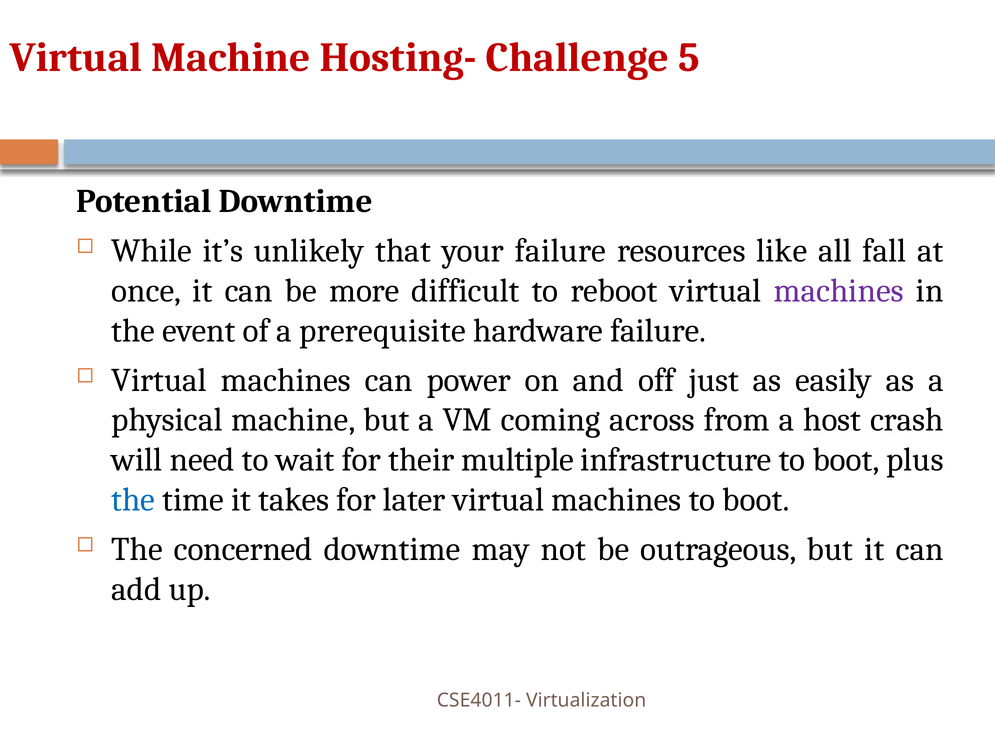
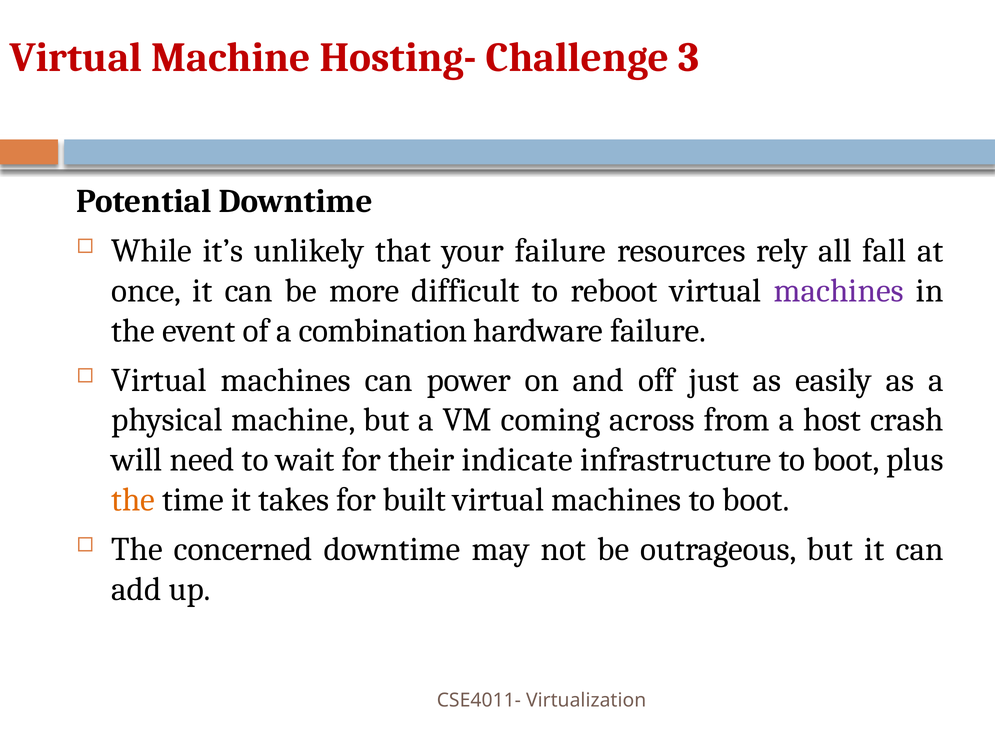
5: 5 -> 3
like: like -> rely
prerequisite: prerequisite -> combination
multiple: multiple -> indicate
the at (133, 499) colour: blue -> orange
later: later -> built
